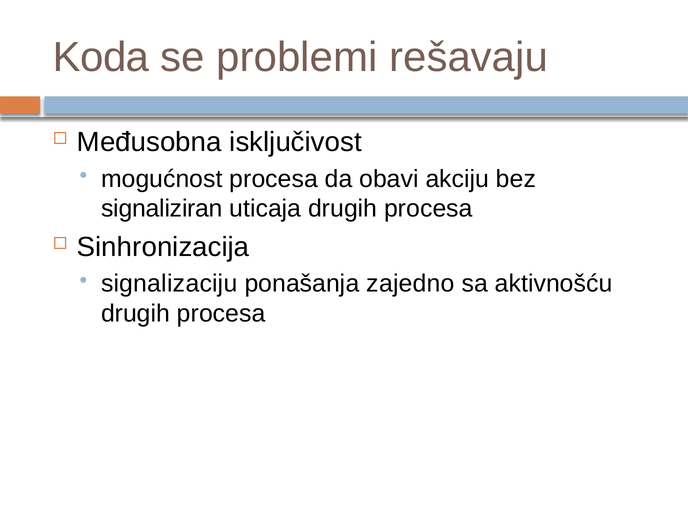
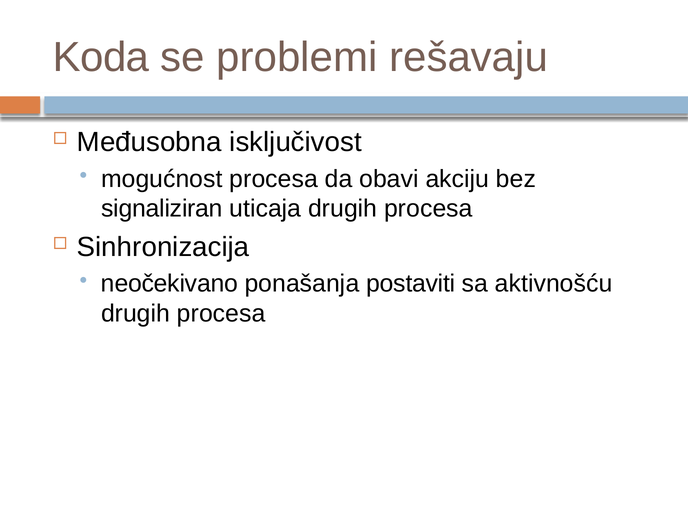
signalizaciju: signalizaciju -> neočekivano
zajedno: zajedno -> postaviti
